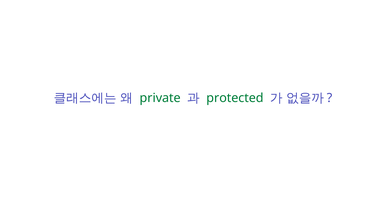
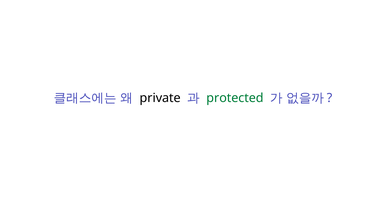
private colour: green -> black
